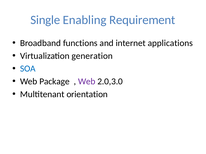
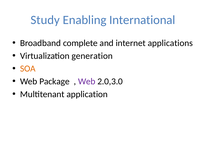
Single: Single -> Study
Requirement: Requirement -> International
functions: functions -> complete
SOA colour: blue -> orange
orientation: orientation -> application
